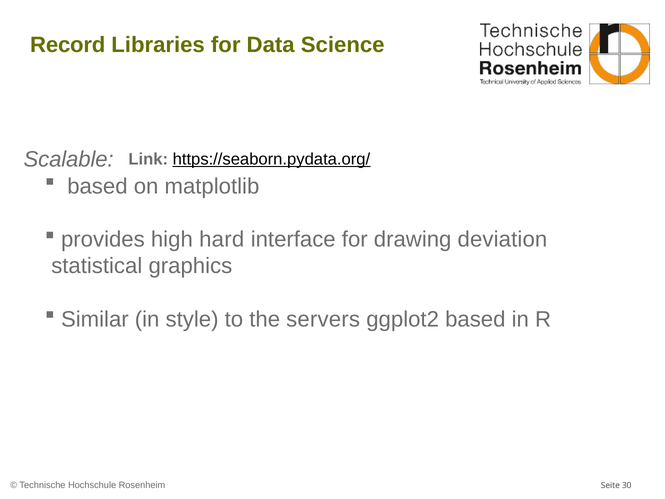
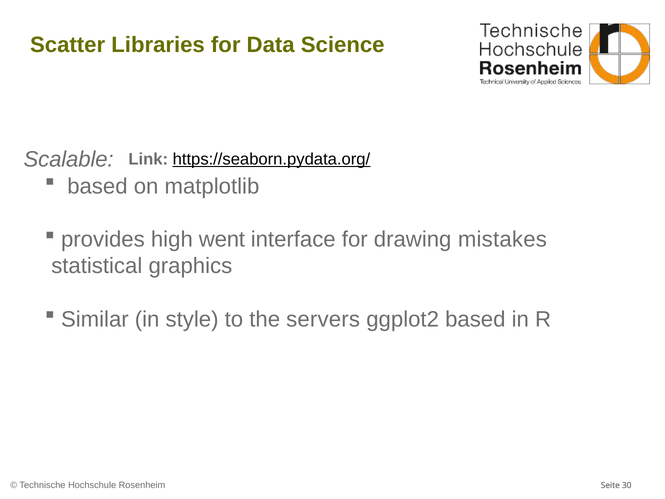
Record: Record -> Scatter
hard: hard -> went
deviation: deviation -> mistakes
